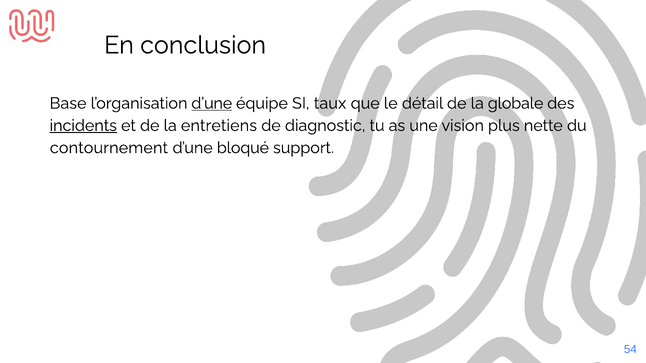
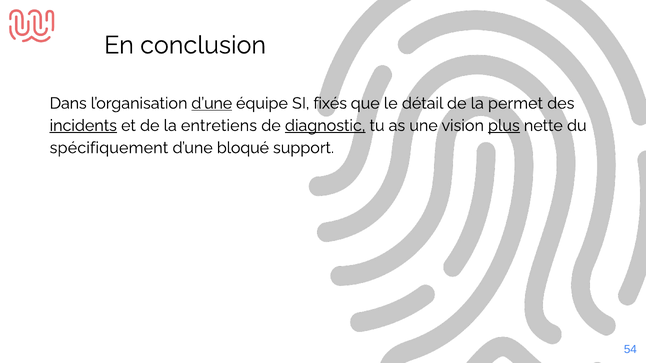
Base: Base -> Dans
taux: taux -> fixés
globale: globale -> permet
diagnostic underline: none -> present
plus underline: none -> present
contournement: contournement -> spécifiquement
